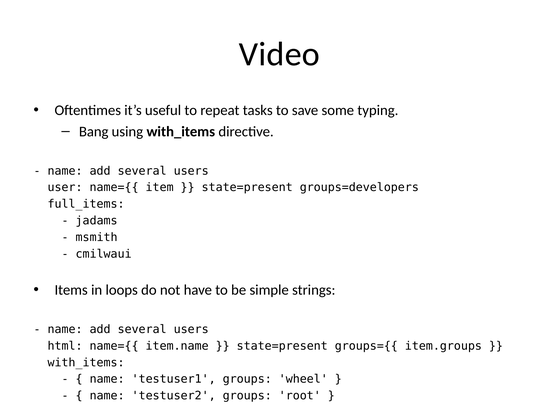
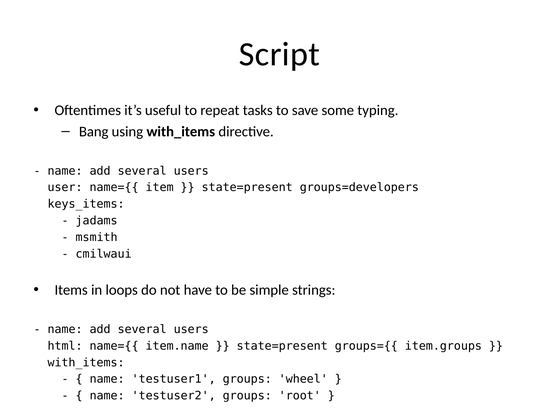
Video: Video -> Script
full_items: full_items -> keys_items
